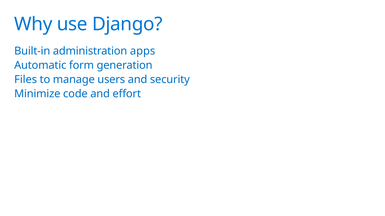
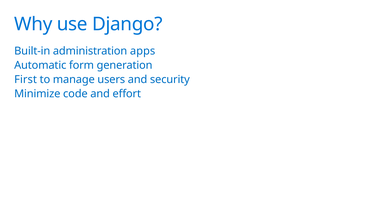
Files: Files -> First
